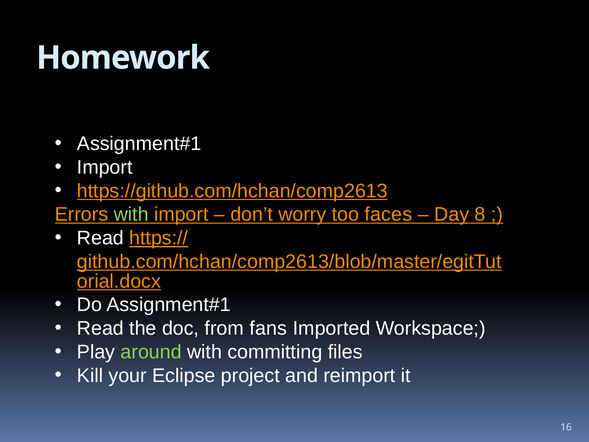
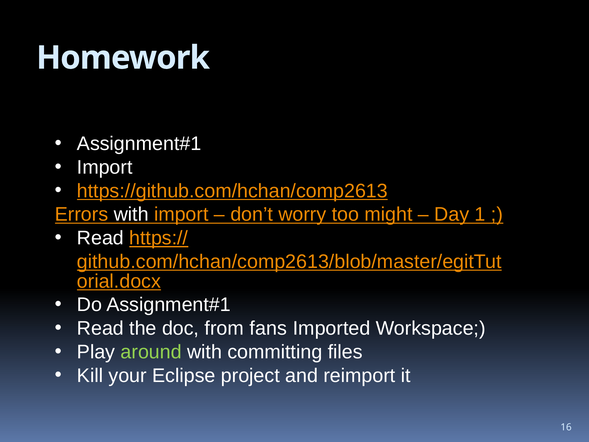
with at (131, 214) colour: light green -> white
faces: faces -> might
8: 8 -> 1
